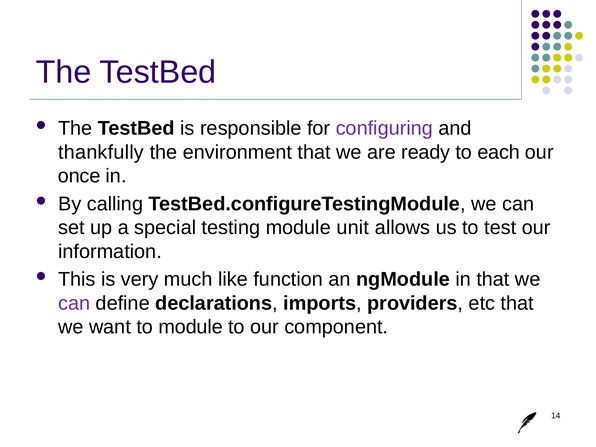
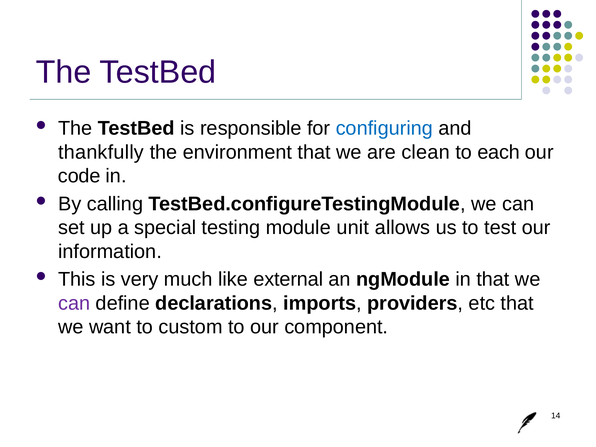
configuring colour: purple -> blue
ready: ready -> clean
once: once -> code
function: function -> external
to module: module -> custom
